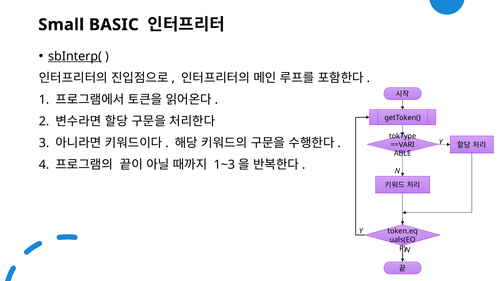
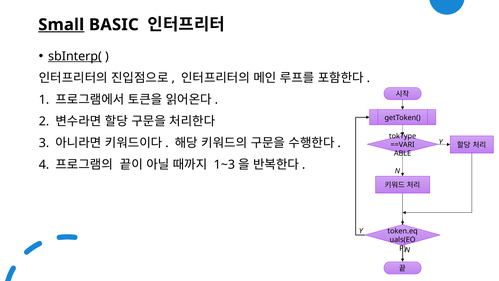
Small underline: none -> present
